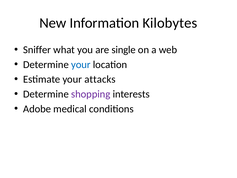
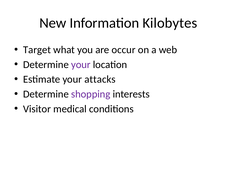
Sniffer: Sniffer -> Target
single: single -> occur
your at (81, 64) colour: blue -> purple
Adobe: Adobe -> Visitor
